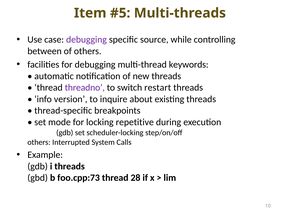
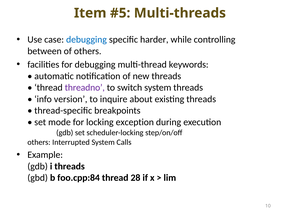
debugging at (86, 40) colour: purple -> blue
source: source -> harder
switch restart: restart -> system
repetitive: repetitive -> exception
foo.cpp:73: foo.cpp:73 -> foo.cpp:84
